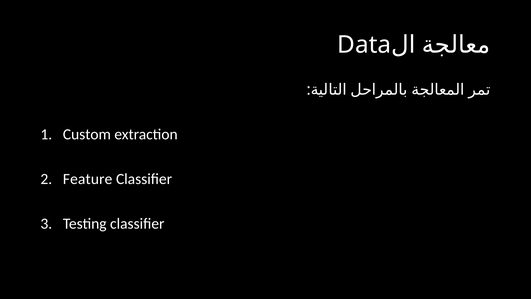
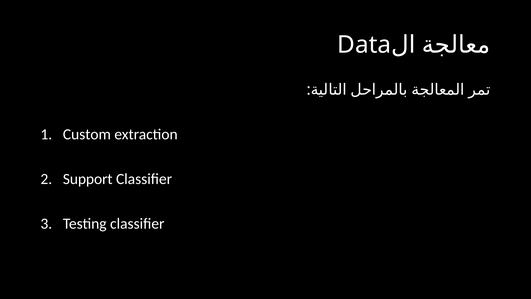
Feature: Feature -> Support
